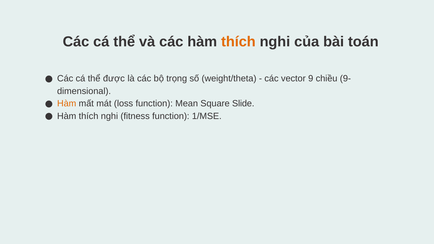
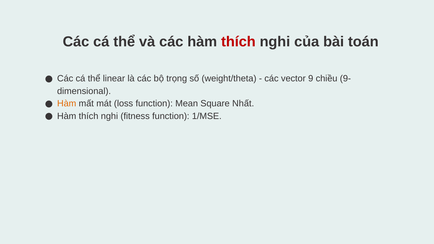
thích at (238, 42) colour: orange -> red
được: được -> linear
Slide: Slide -> Nhất
